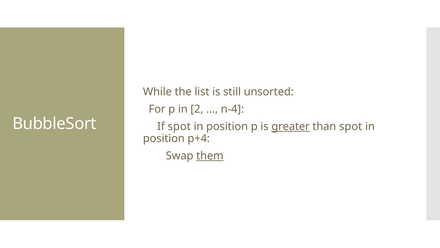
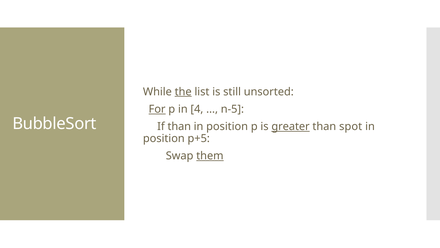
the underline: none -> present
For underline: none -> present
2: 2 -> 4
n-4: n-4 -> n-5
If spot: spot -> than
p+4: p+4 -> p+5
